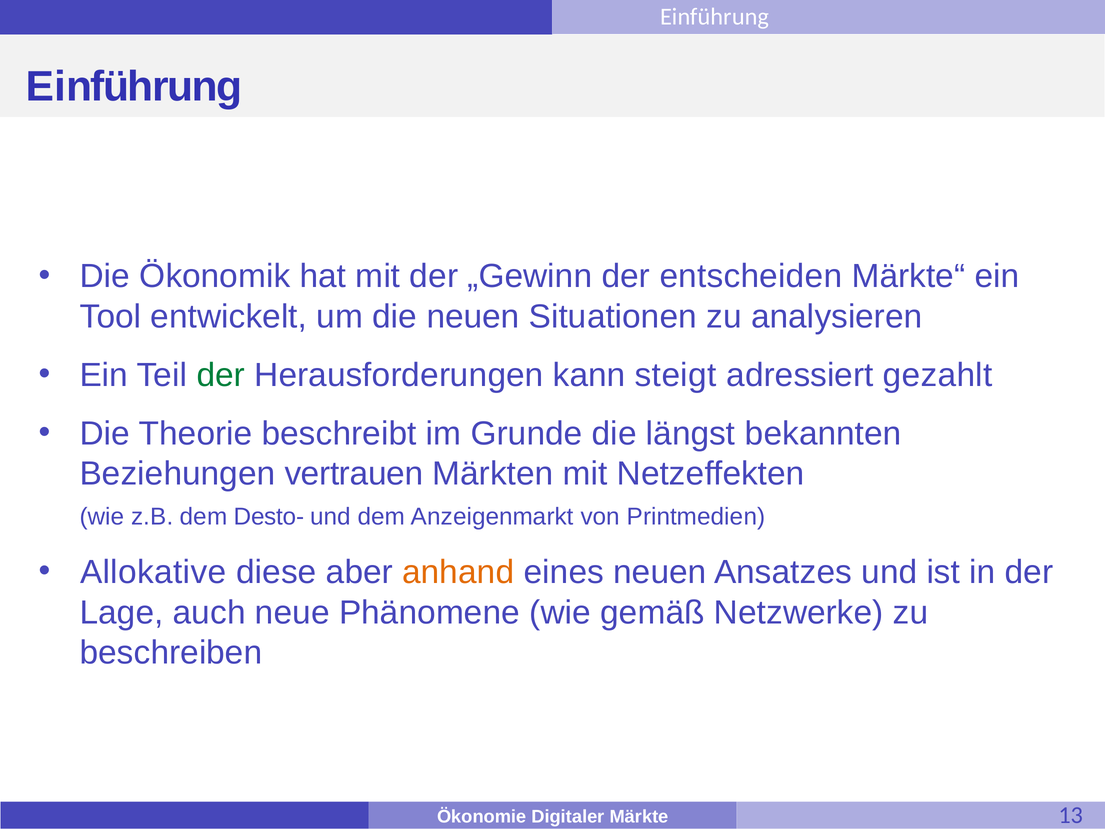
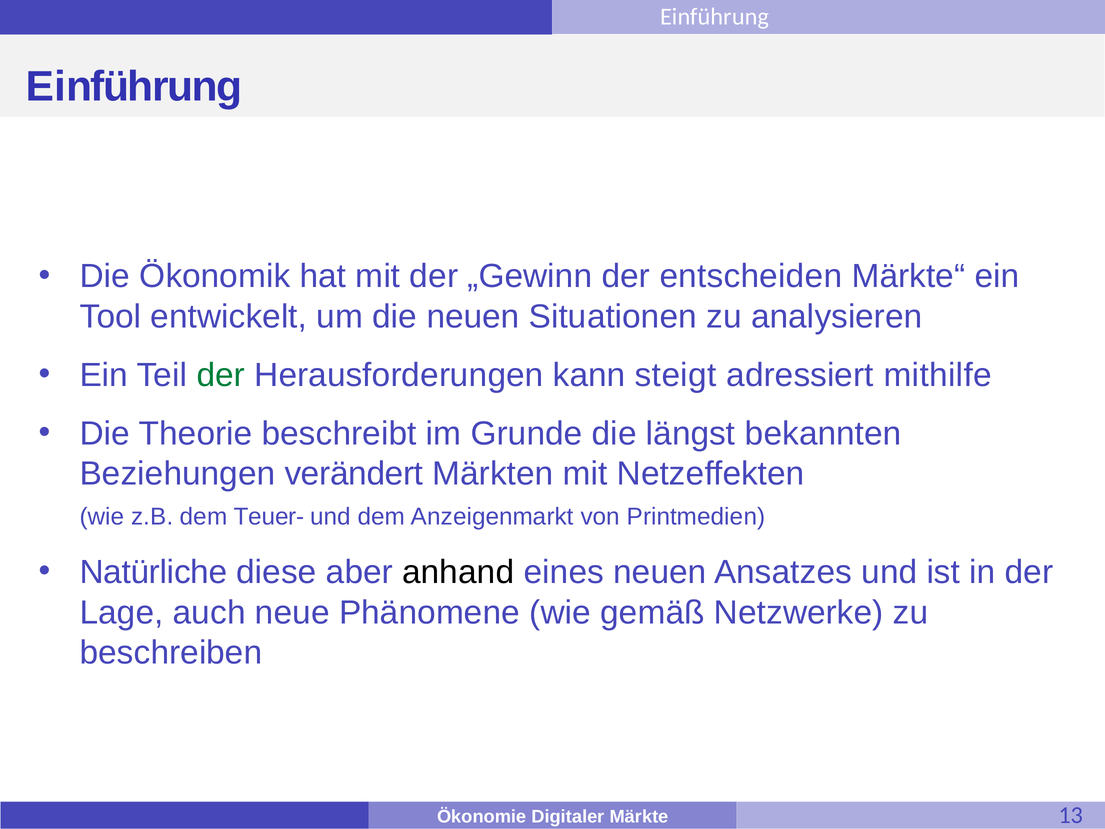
gezahlt: gezahlt -> mithilfe
vertrauen: vertrauen -> verändert
Desto-: Desto- -> Teuer-
Allokative: Allokative -> Natürliche
anhand colour: orange -> black
